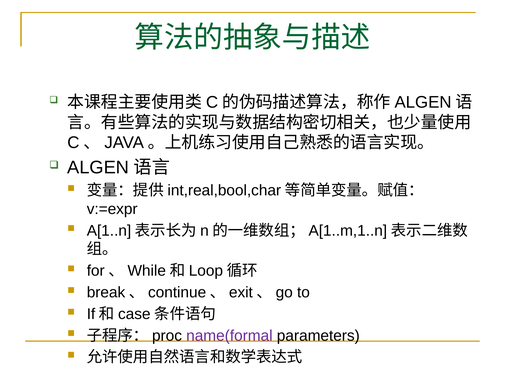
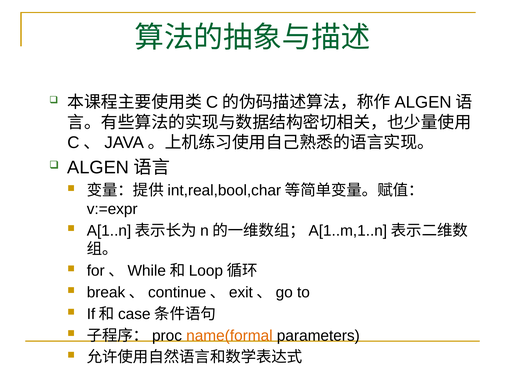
name(formal colour: purple -> orange
